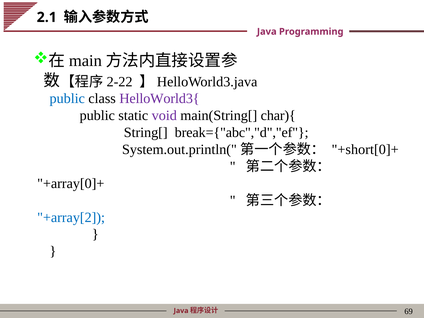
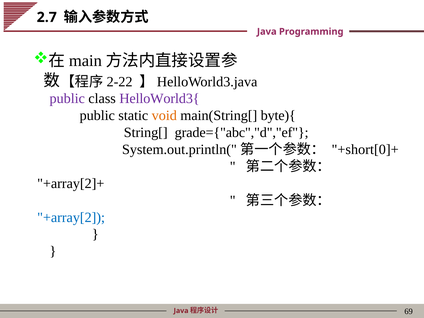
2.1: 2.1 -> 2.7
public at (67, 99) colour: blue -> purple
void colour: purple -> orange
char){: char){ -> byte){
break={"abc","d","ef: break={"abc","d","ef -> grade={"abc","d","ef
+array[0]+: +array[0]+ -> +array[2]+
